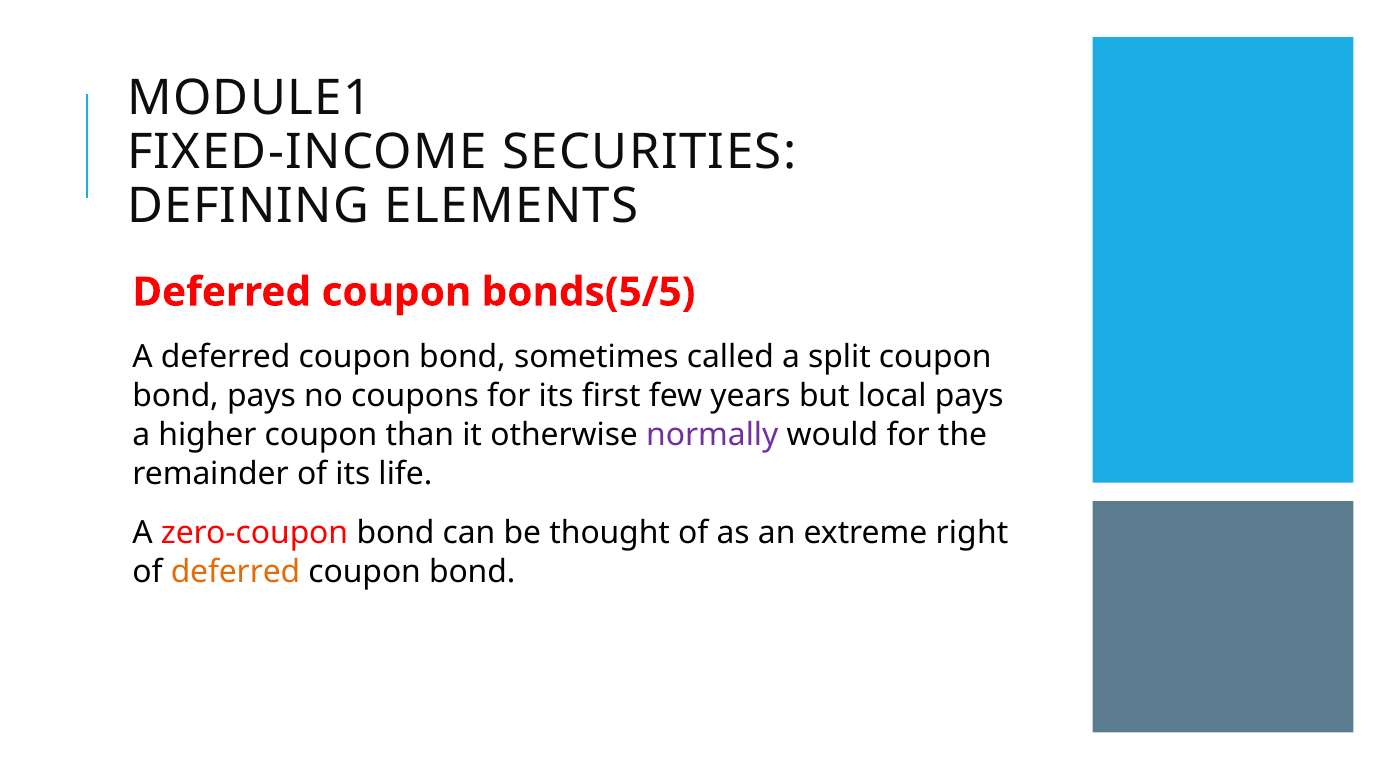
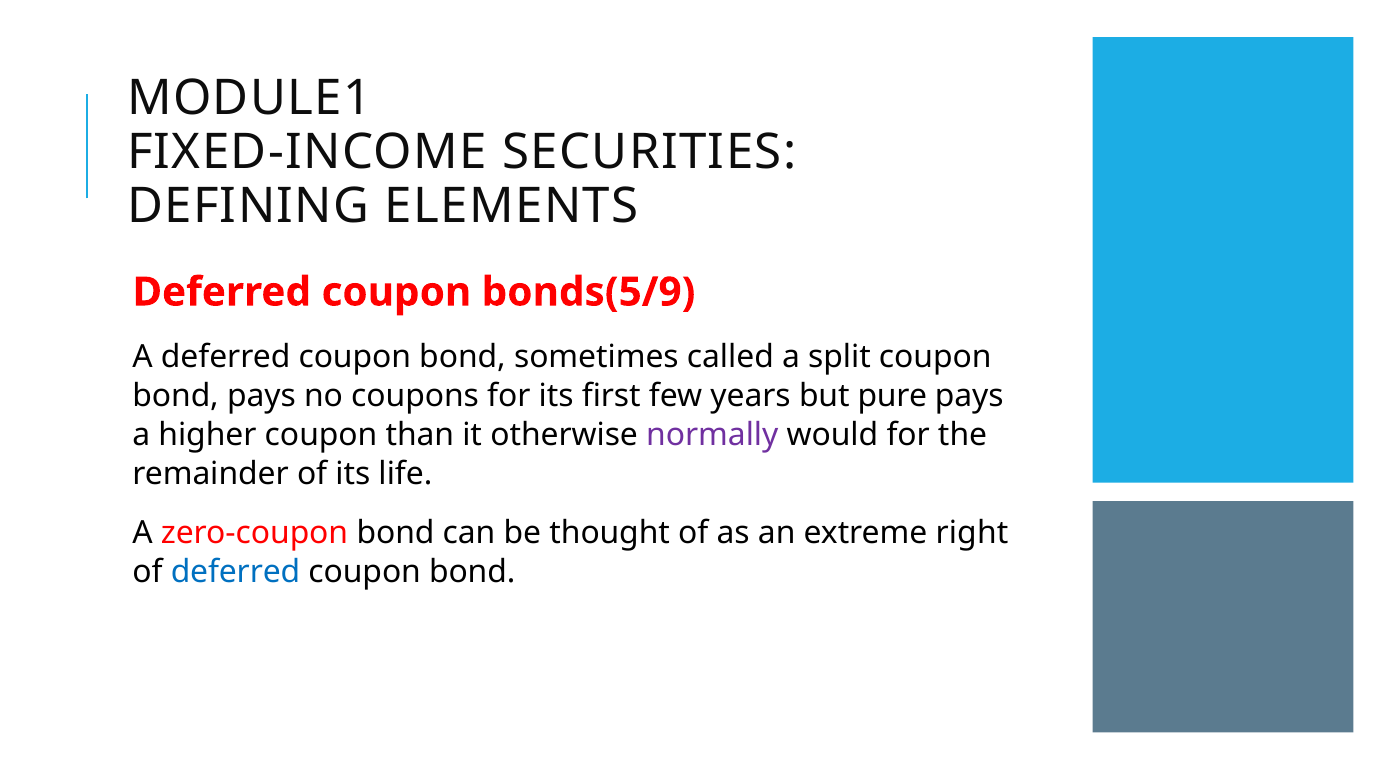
bonds(5/5: bonds(5/5 -> bonds(5/9
local: local -> pure
deferred at (236, 572) colour: orange -> blue
